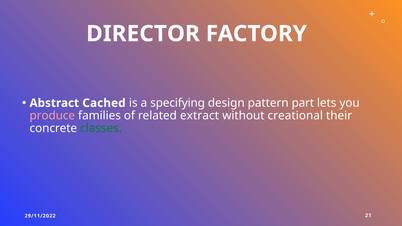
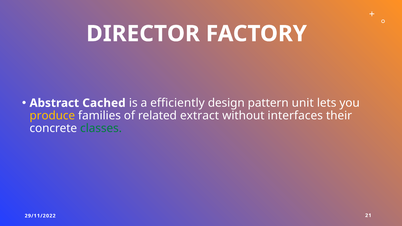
specifying: specifying -> efficiently
part: part -> unit
produce colour: pink -> yellow
creational: creational -> interfaces
